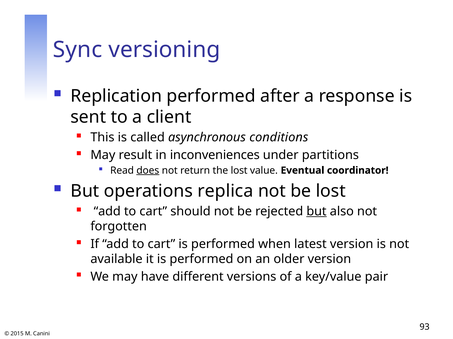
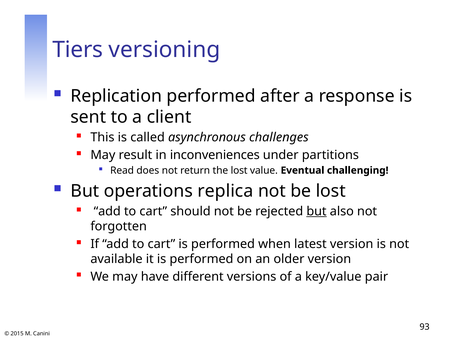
Sync: Sync -> Tiers
conditions: conditions -> challenges
does underline: present -> none
coordinator: coordinator -> challenging
